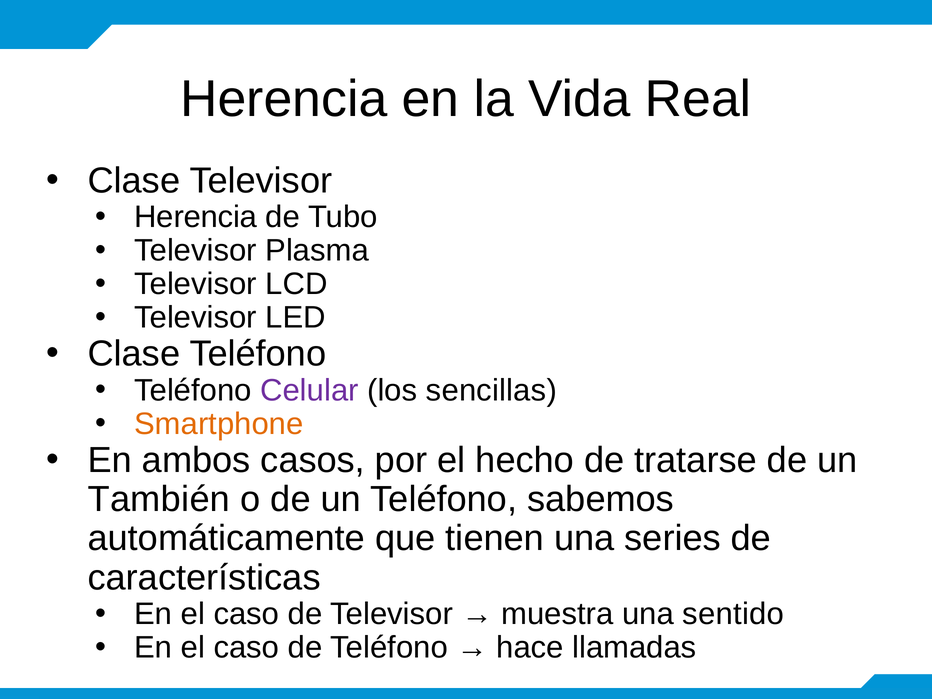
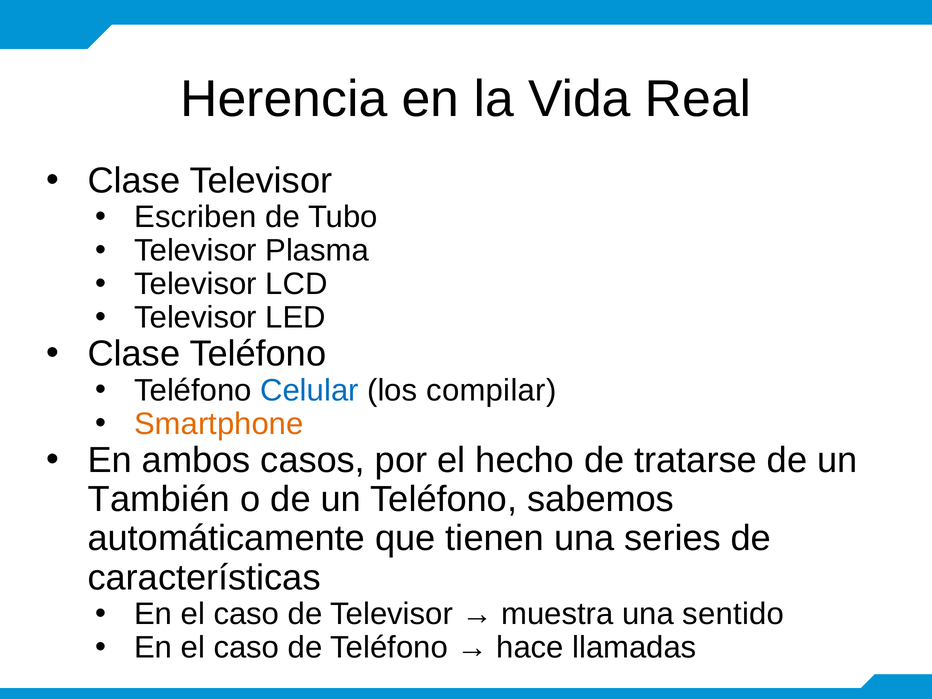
Herencia at (196, 217): Herencia -> Escriben
Celular colour: purple -> blue
sencillas: sencillas -> compilar
